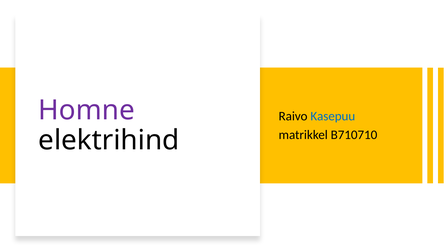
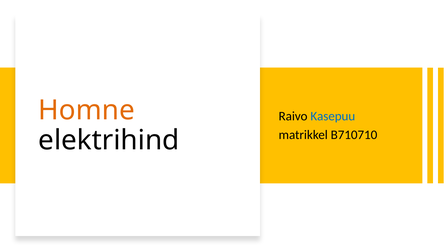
Homne colour: purple -> orange
